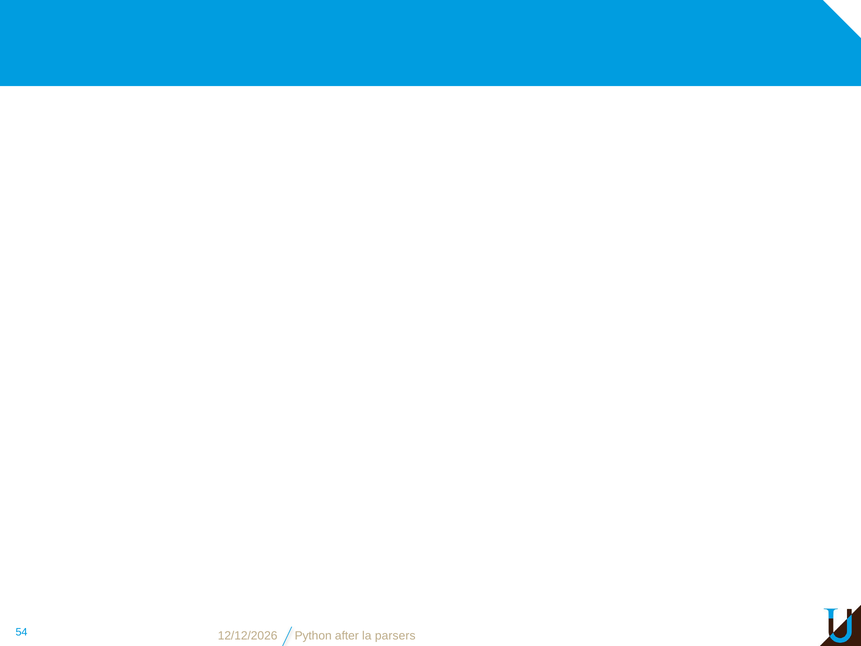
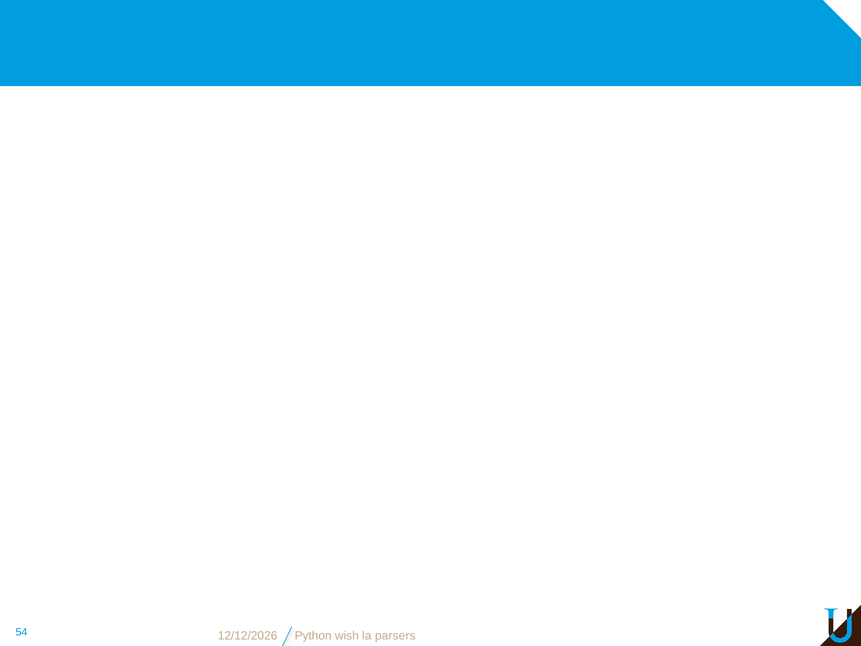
after: after -> wish
